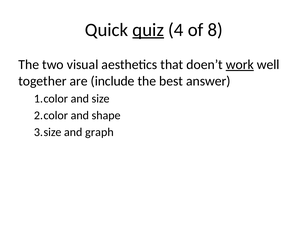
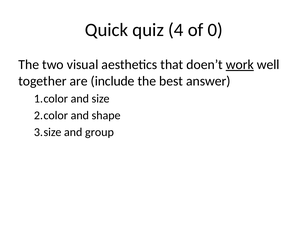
quiz underline: present -> none
8: 8 -> 0
graph: graph -> group
